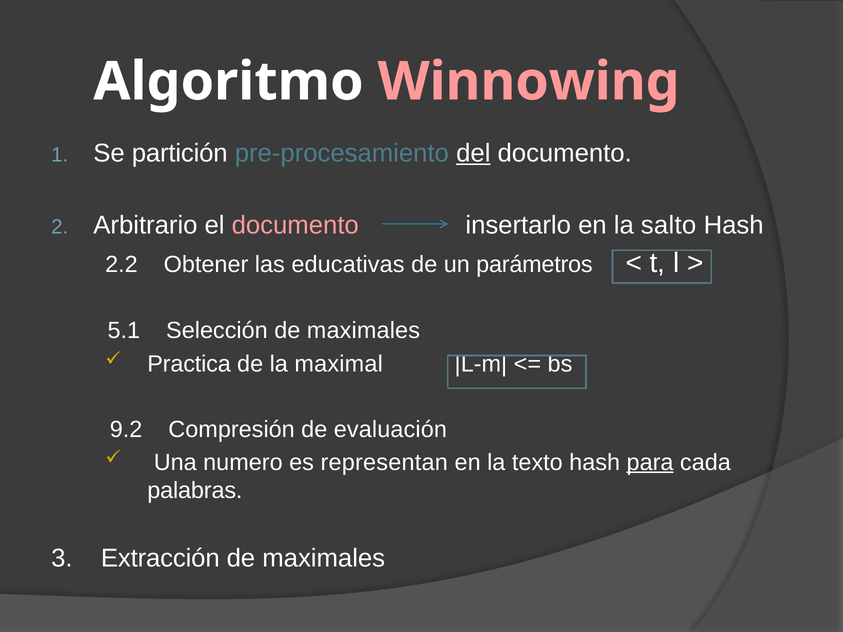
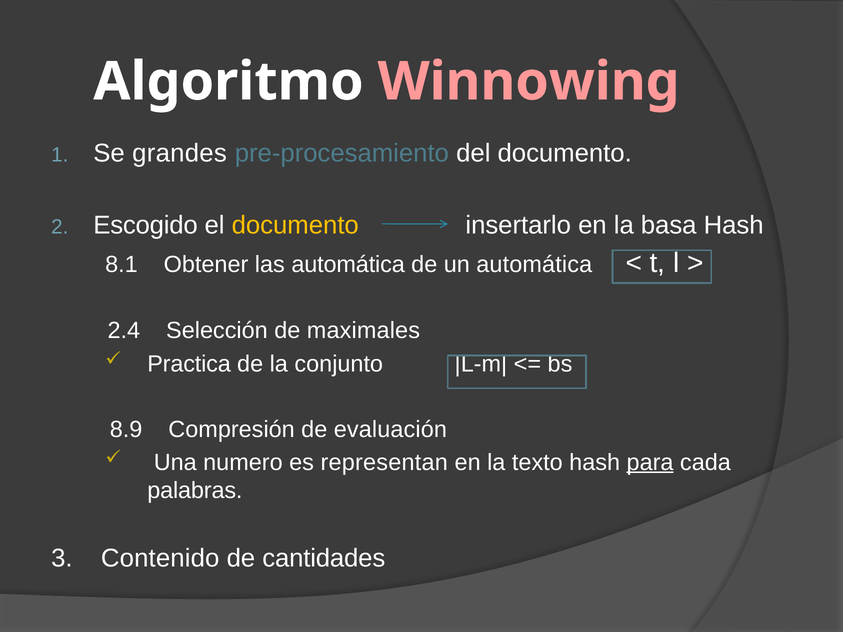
partición: partición -> grandes
del underline: present -> none
Arbitrario: Arbitrario -> Escogido
documento at (295, 225) colour: pink -> yellow
salto: salto -> basa
2.2: 2.2 -> 8.1
las educativas: educativas -> automática
un parámetros: parámetros -> automática
5.1: 5.1 -> 2.4
maximal: maximal -> conjunto
9.2: 9.2 -> 8.9
Extracción: Extracción -> Contenido
maximales at (324, 558): maximales -> cantidades
